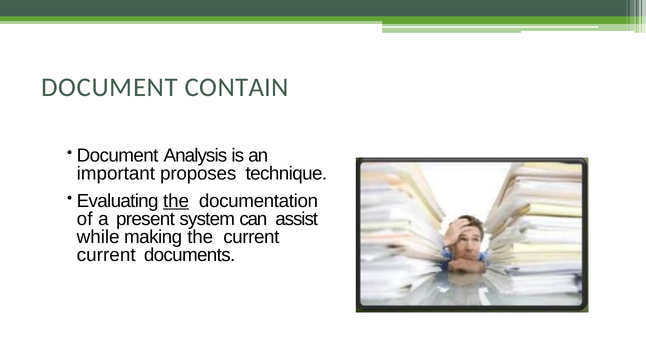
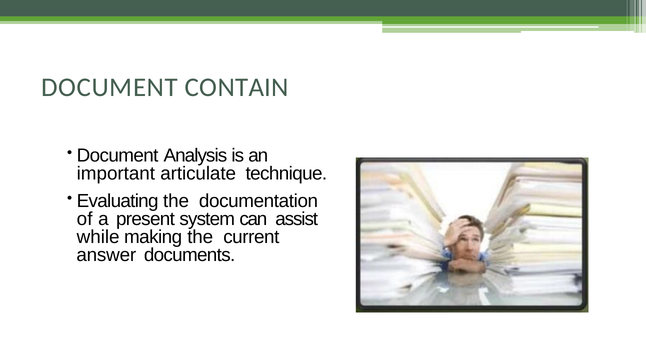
proposes: proposes -> articulate
the at (176, 201) underline: present -> none
current at (106, 256): current -> answer
